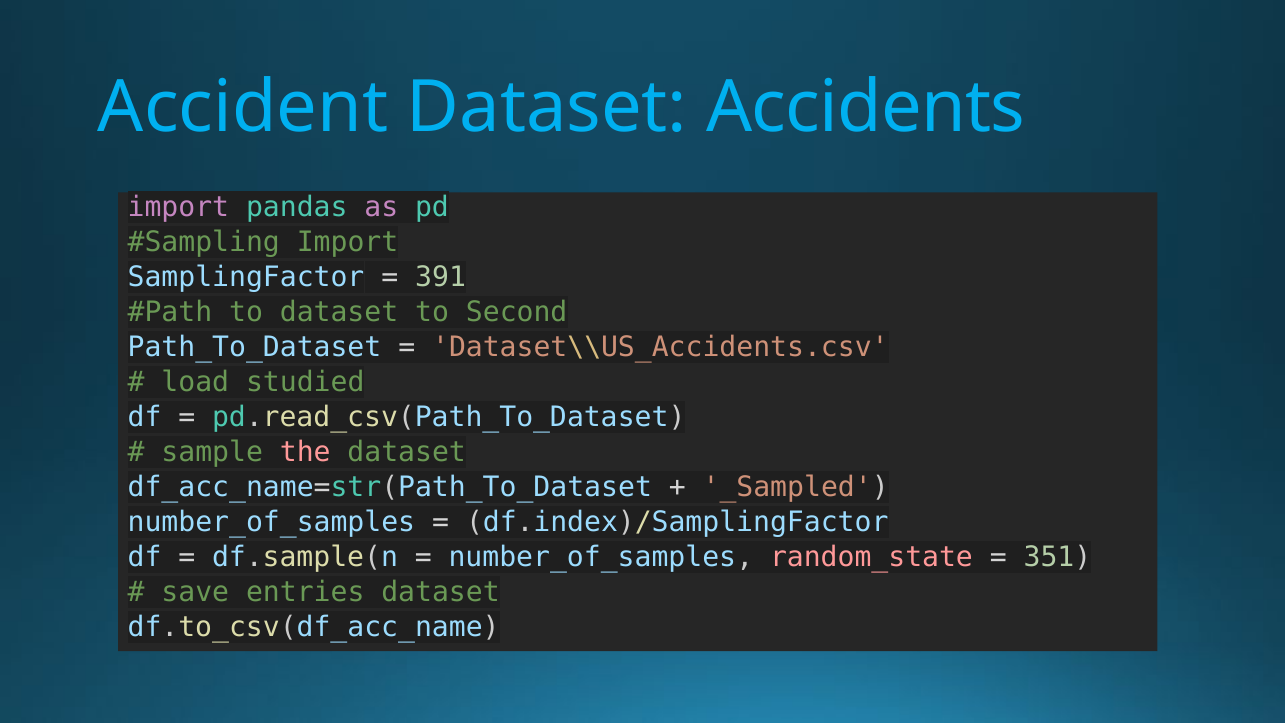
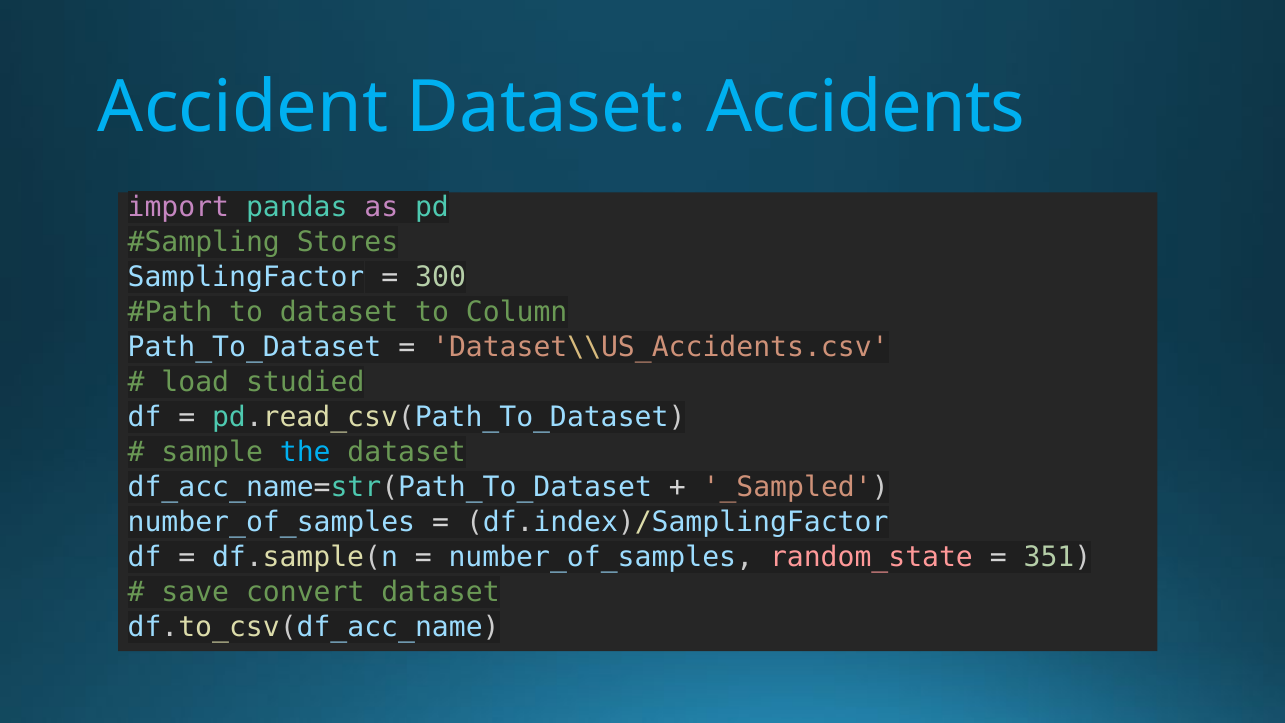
Import at (348, 242): Import -> Stores
391: 391 -> 300
Second: Second -> Column
the colour: pink -> light blue
entries: entries -> convert
